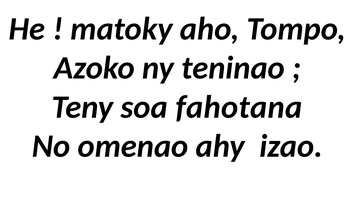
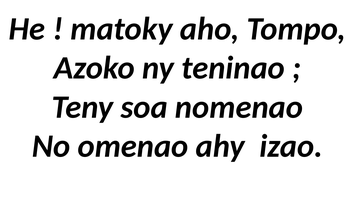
fahotana: fahotana -> nomenao
